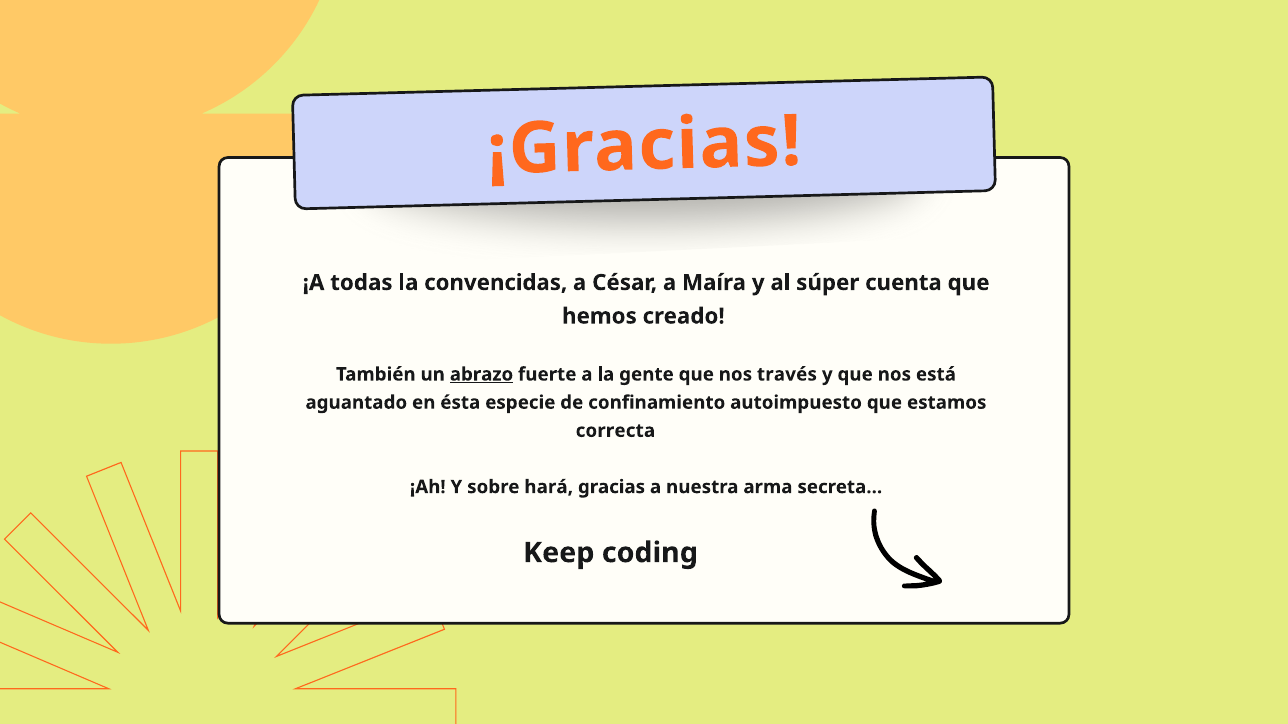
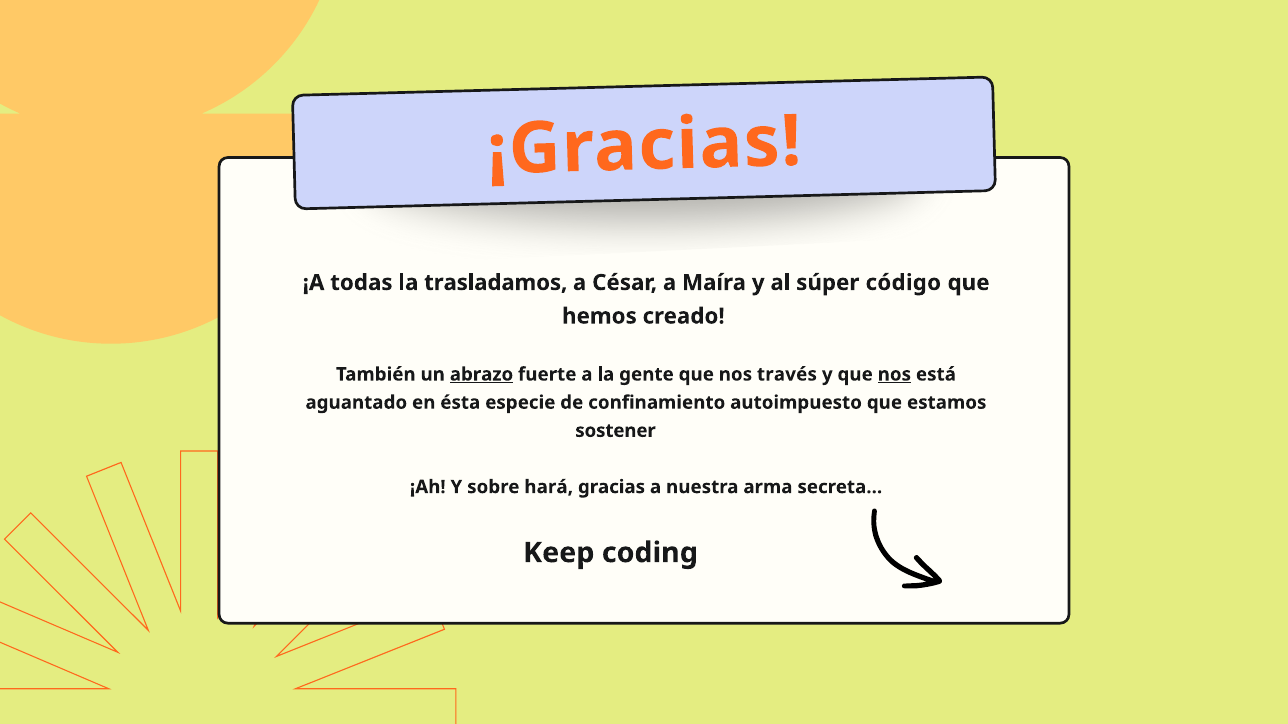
convencidas: convencidas -> trasladamos
cuenta: cuenta -> código
nos at (894, 375) underline: none -> present
correcta: correcta -> sostener
